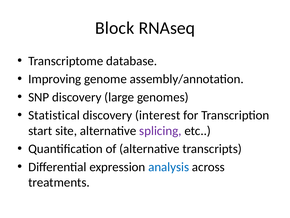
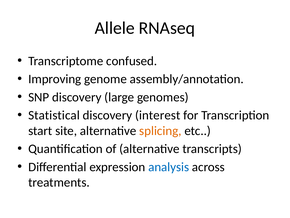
Block: Block -> Allele
database: database -> confused
splicing colour: purple -> orange
